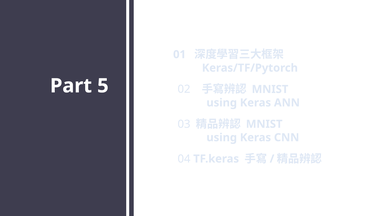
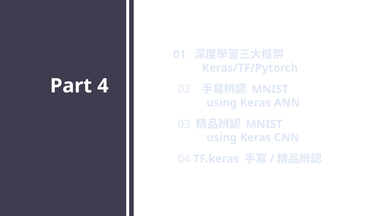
5: 5 -> 4
